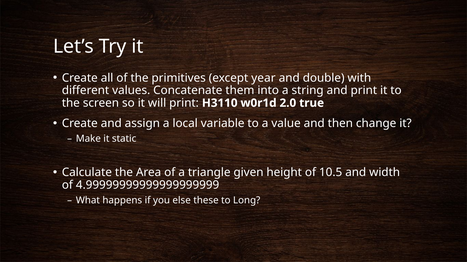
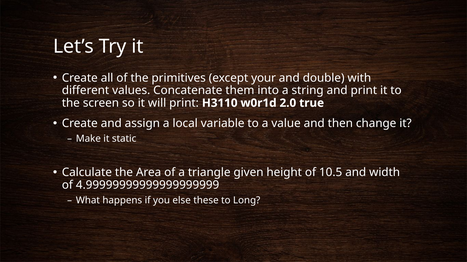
year: year -> your
